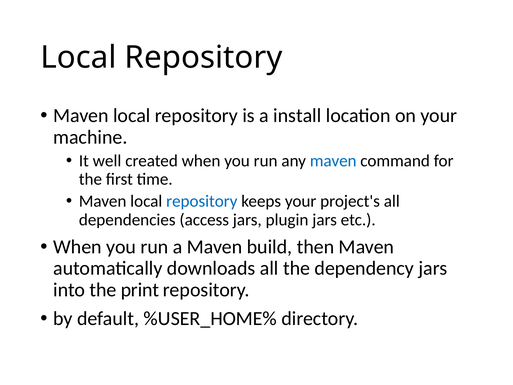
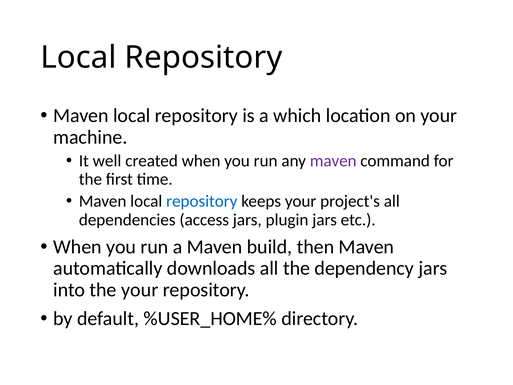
install: install -> which
maven at (333, 161) colour: blue -> purple
the print: print -> your
